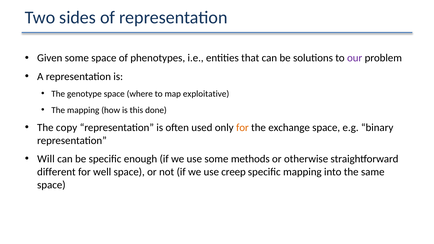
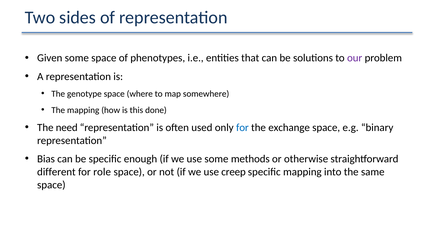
exploitative: exploitative -> somewhere
copy: copy -> need
for at (242, 128) colour: orange -> blue
Will: Will -> Bias
well: well -> role
